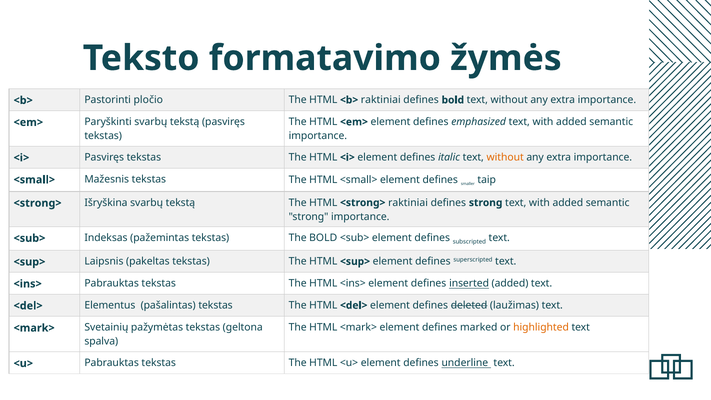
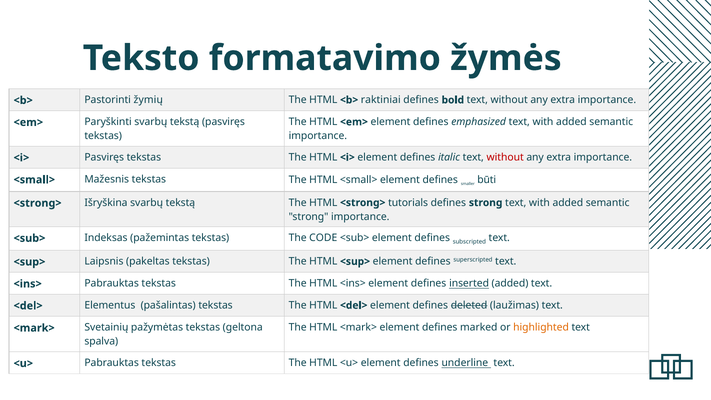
pločio: pločio -> žymių
without at (505, 157) colour: orange -> red
taip: taip -> būti
<strong> raktiniai: raktiniai -> tutorials
The BOLD: BOLD -> CODE
